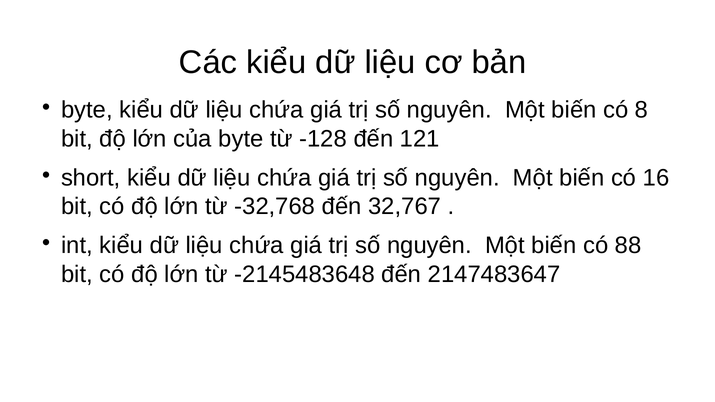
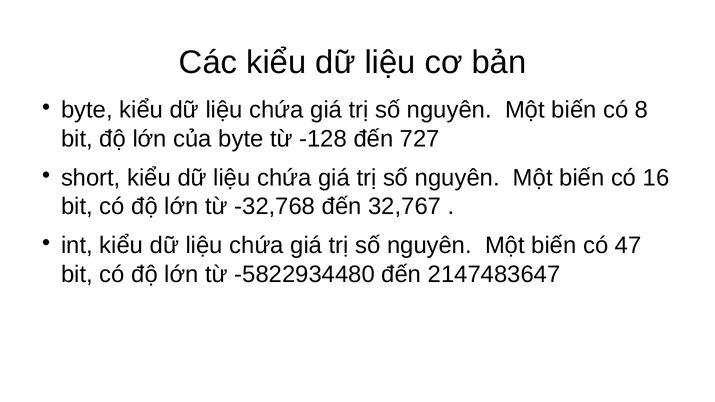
121: 121 -> 727
88: 88 -> 47
-2145483648: -2145483648 -> -5822934480
